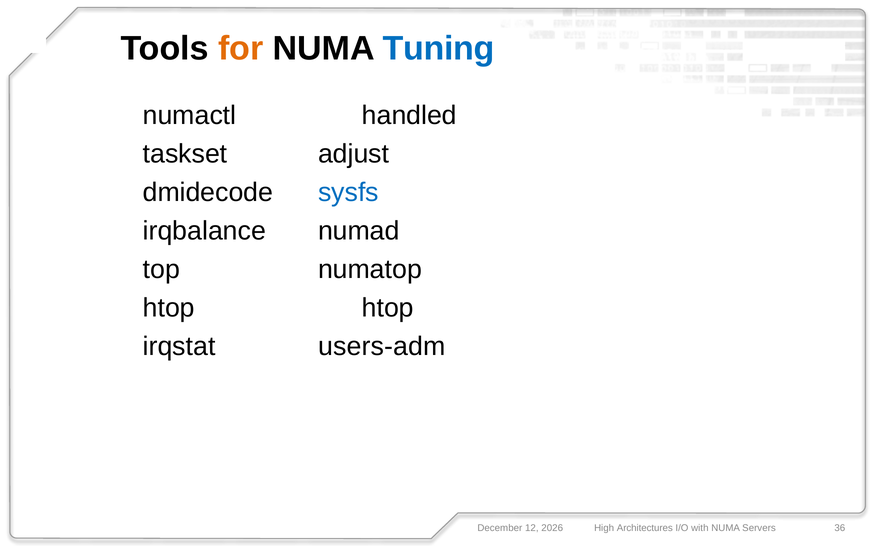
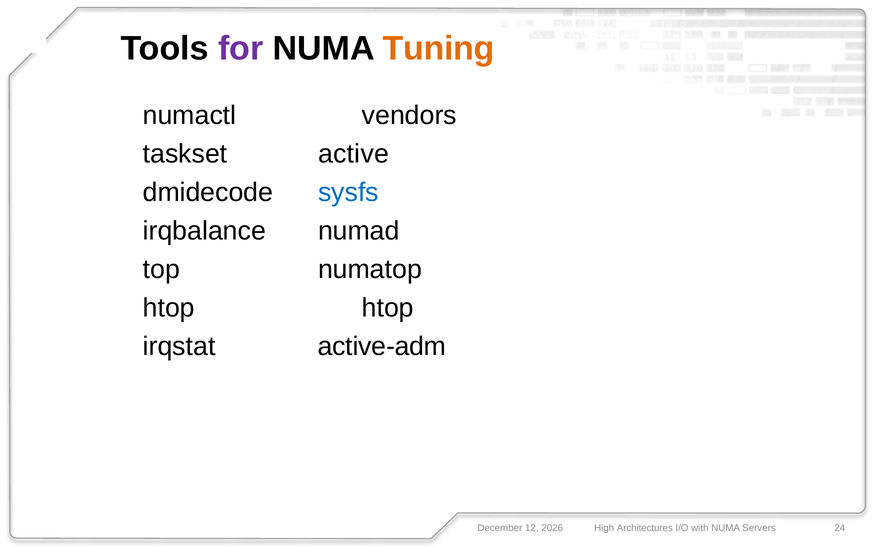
for colour: orange -> purple
Tuning colour: blue -> orange
handled: handled -> vendors
adjust: adjust -> active
users-adm: users-adm -> active-adm
36: 36 -> 24
